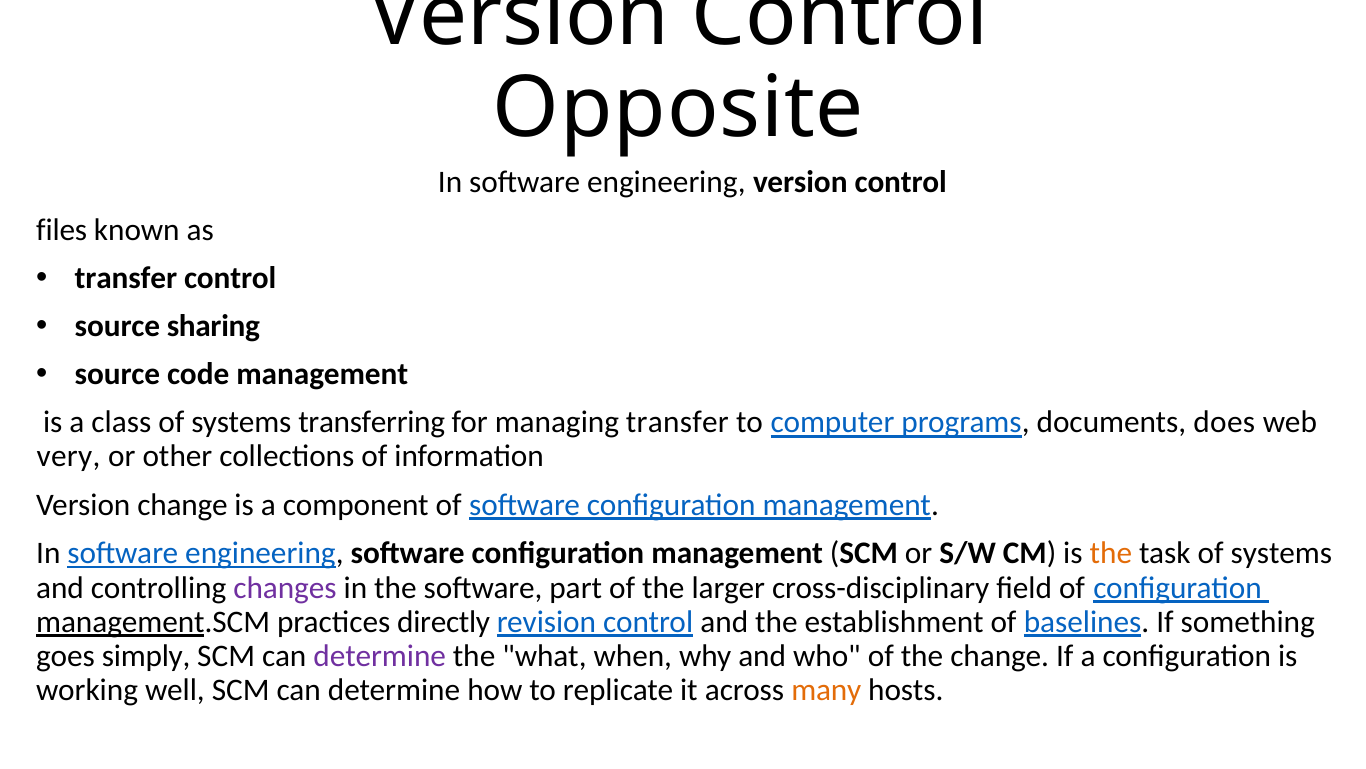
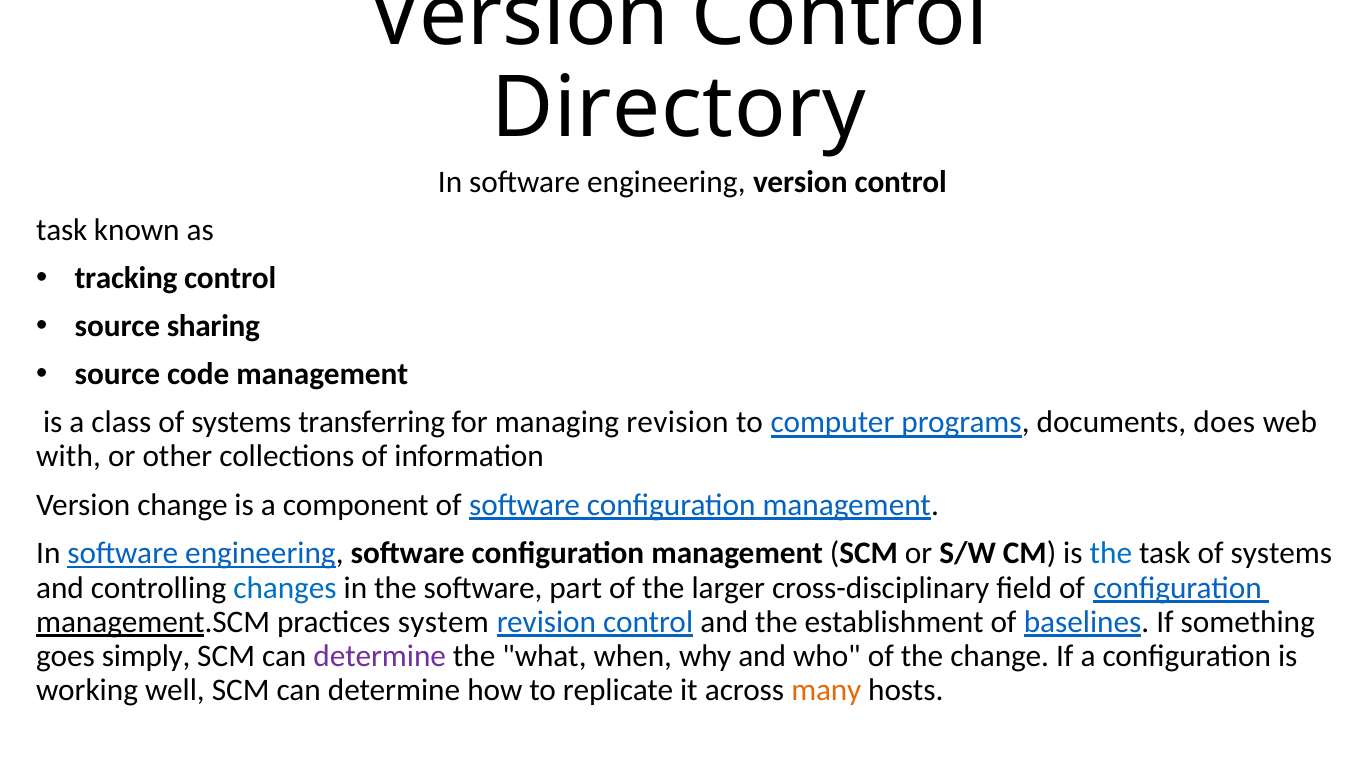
Opposite: Opposite -> Directory
files at (62, 230): files -> task
transfer at (126, 278): transfer -> tracking
managing transfer: transfer -> revision
very: very -> with
the at (1111, 553) colour: orange -> blue
changes colour: purple -> blue
directly: directly -> system
